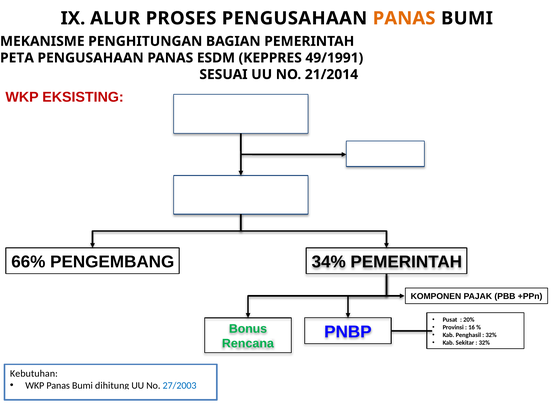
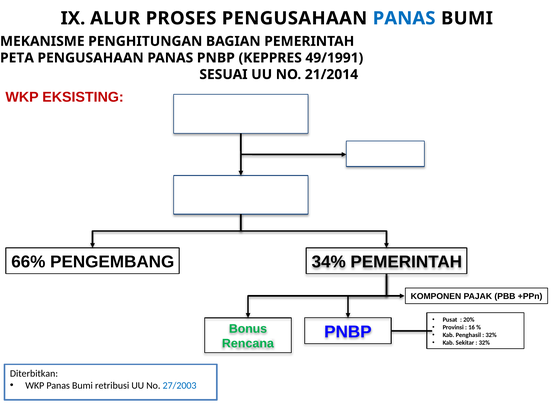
PANAS at (404, 18) colour: orange -> blue
PANAS ESDM: ESDM -> PNBP
Kebutuhan: Kebutuhan -> Diterbitkan
dihitung: dihitung -> retribusi
